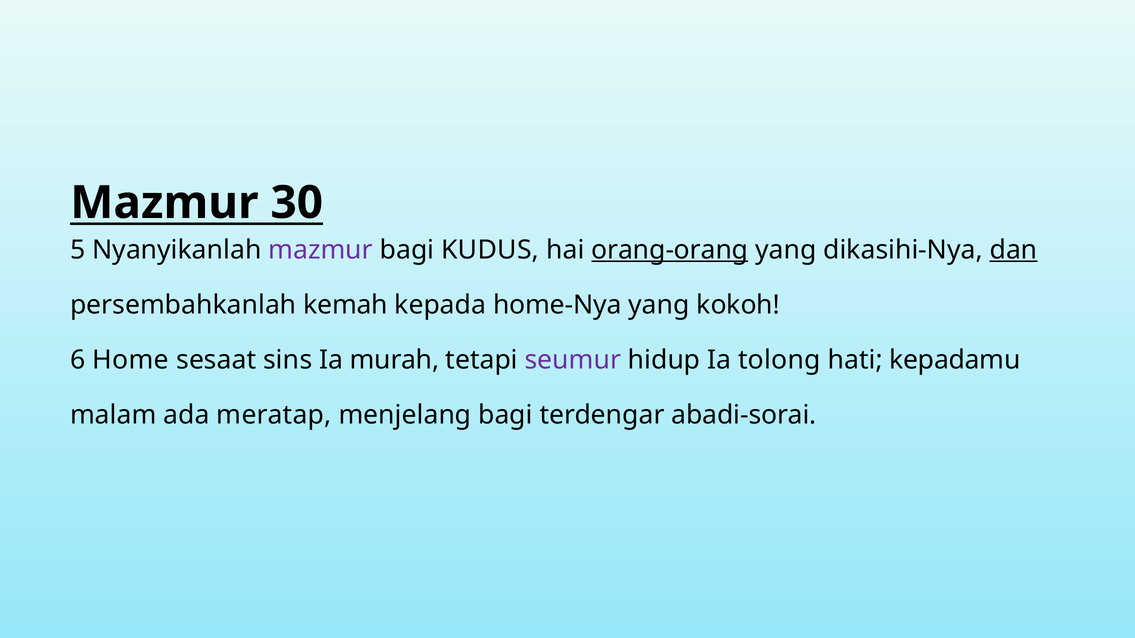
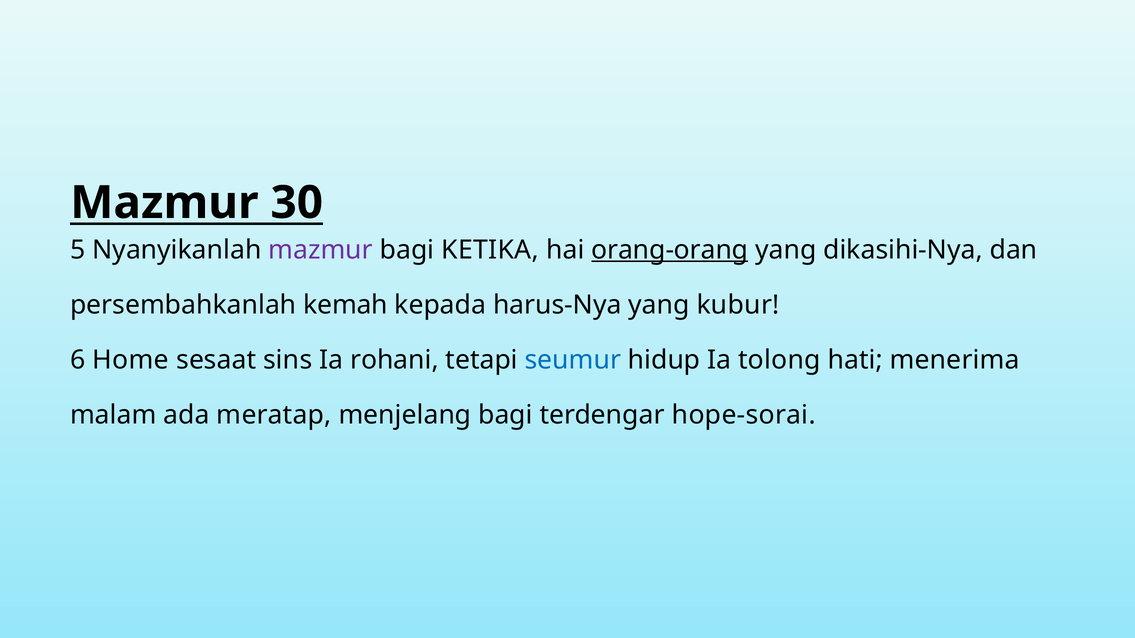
KUDUS: KUDUS -> KETIKA
dan underline: present -> none
home-Nya: home-Nya -> harus-Nya
kokoh: kokoh -> kubur
murah: murah -> rohani
seumur colour: purple -> blue
kepadamu: kepadamu -> menerima
abadi-sorai: abadi-sorai -> hope-sorai
